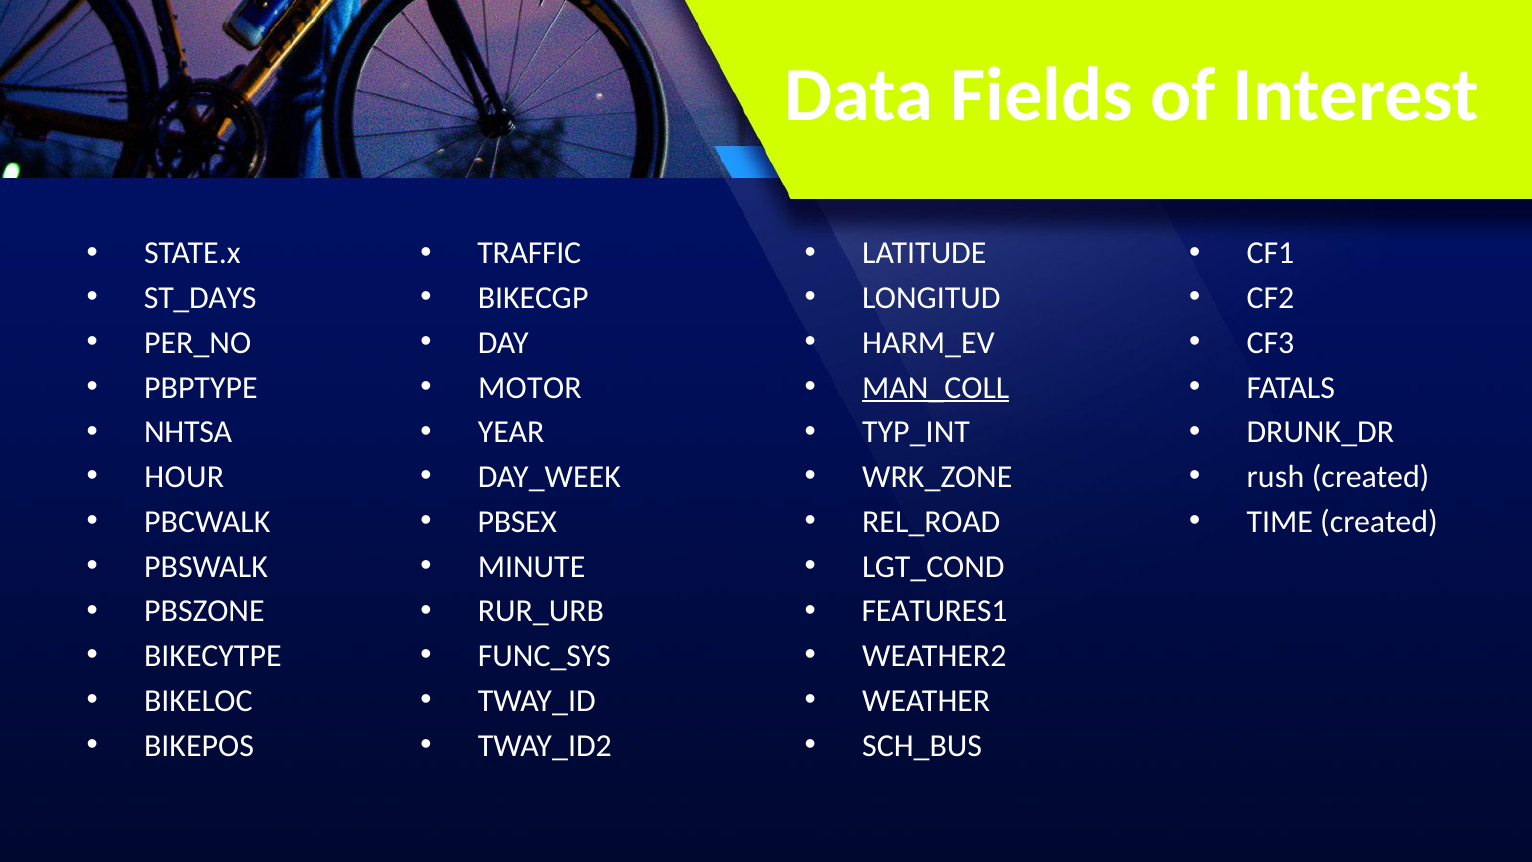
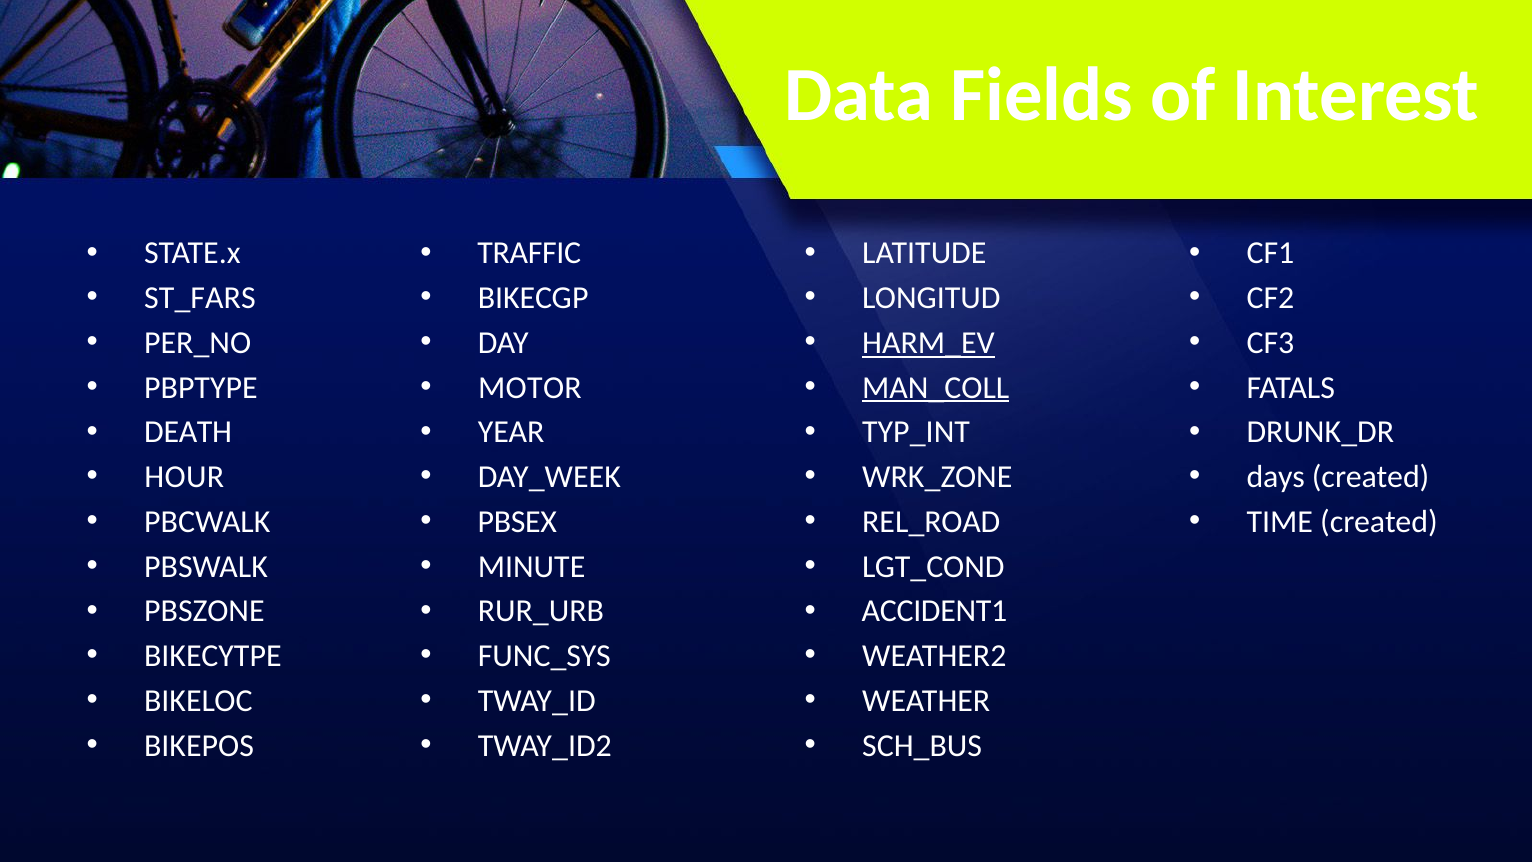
ST_DAYS: ST_DAYS -> ST_FARS
HARM_EV underline: none -> present
NHTSA: NHTSA -> DEATH
rush: rush -> days
FEATURES1: FEATURES1 -> ACCIDENT1
